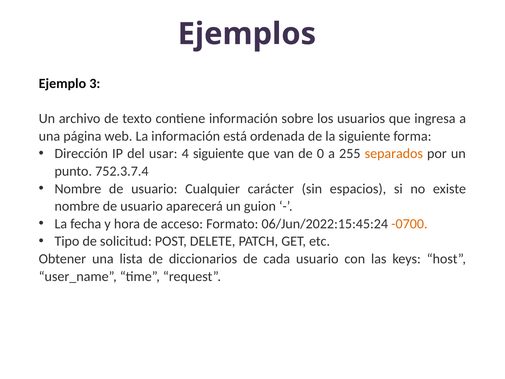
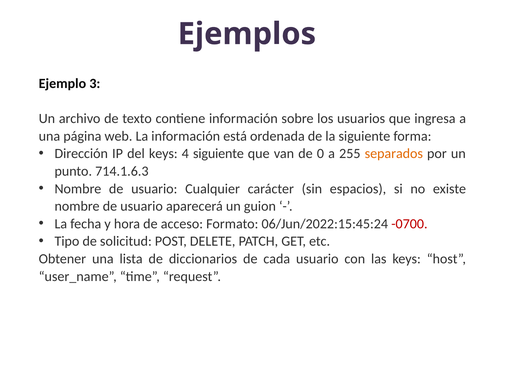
del usar: usar -> keys
752.3.7.4: 752.3.7.4 -> 714.1.6.3
-0700 colour: orange -> red
